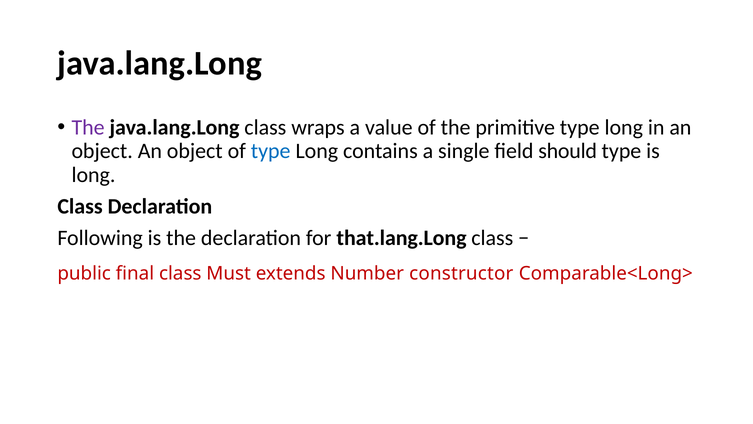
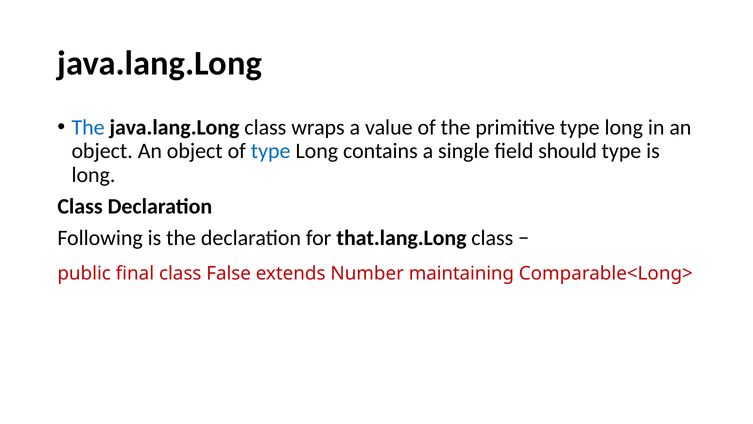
The at (88, 127) colour: purple -> blue
Must: Must -> False
constructor: constructor -> maintaining
